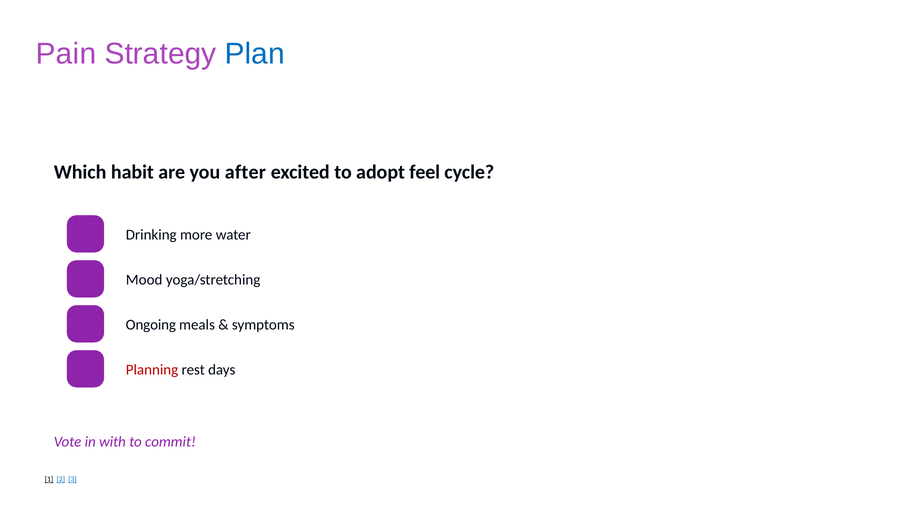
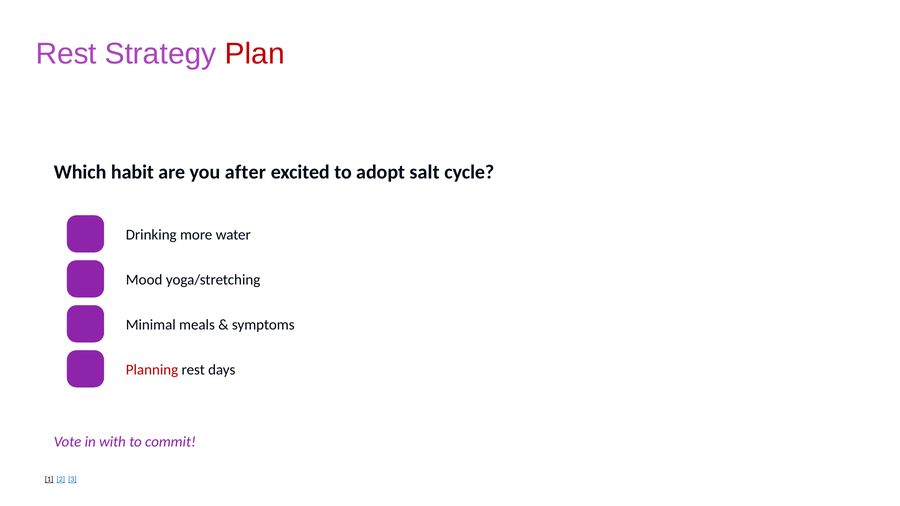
Pain at (66, 54): Pain -> Rest
Plan colour: blue -> red
feel: feel -> salt
Ongoing: Ongoing -> Minimal
